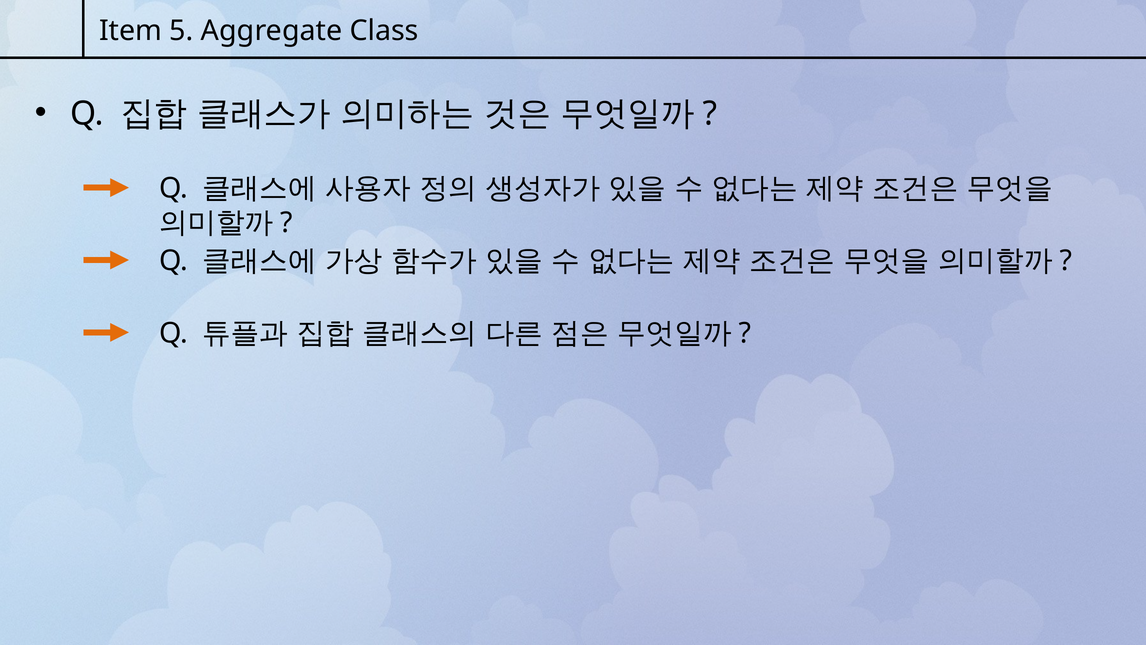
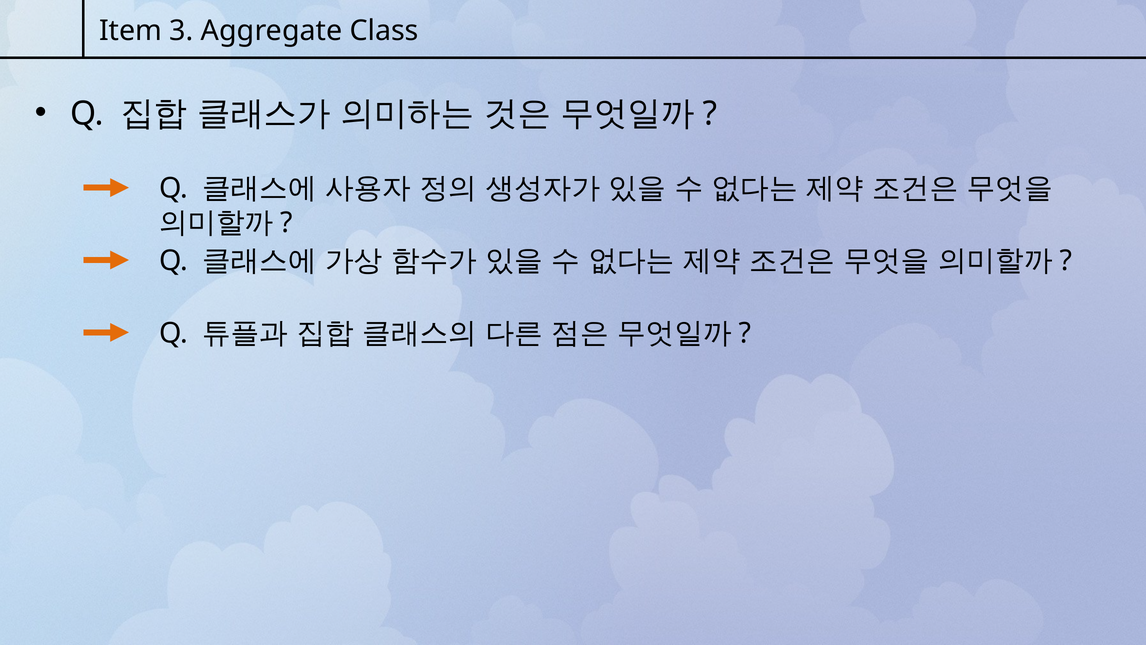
5: 5 -> 3
